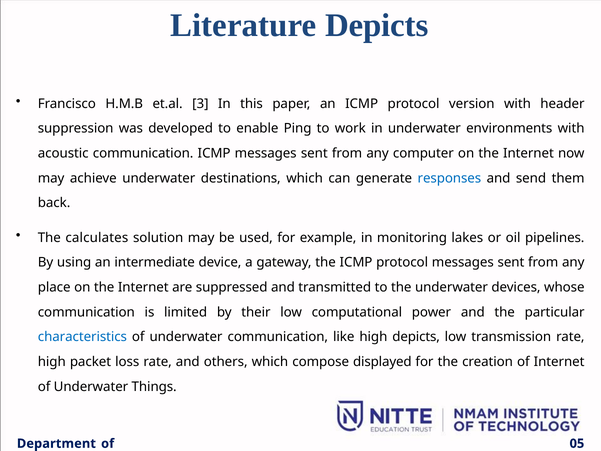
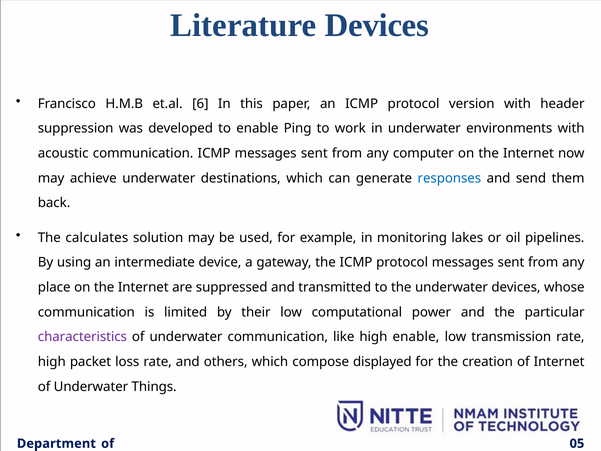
Literature Depicts: Depicts -> Devices
3: 3 -> 6
characteristics colour: blue -> purple
high depicts: depicts -> enable
